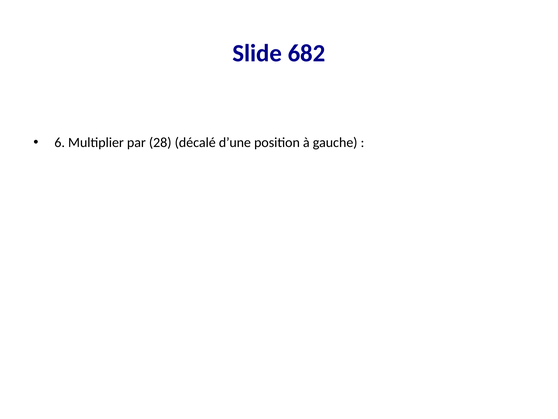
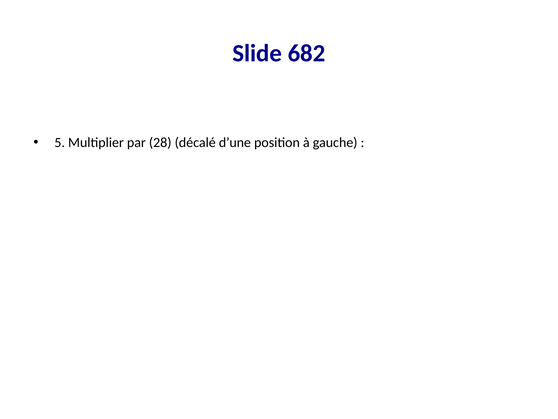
6: 6 -> 5
